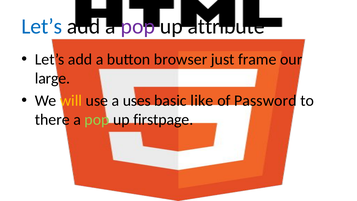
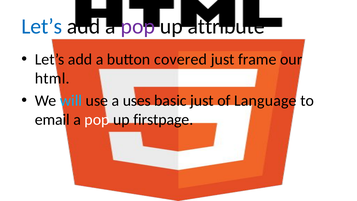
browser: browser -> covered
large: large -> html
will colour: yellow -> light blue
basic like: like -> just
Password: Password -> Language
there: there -> email
pop at (97, 120) colour: light green -> white
